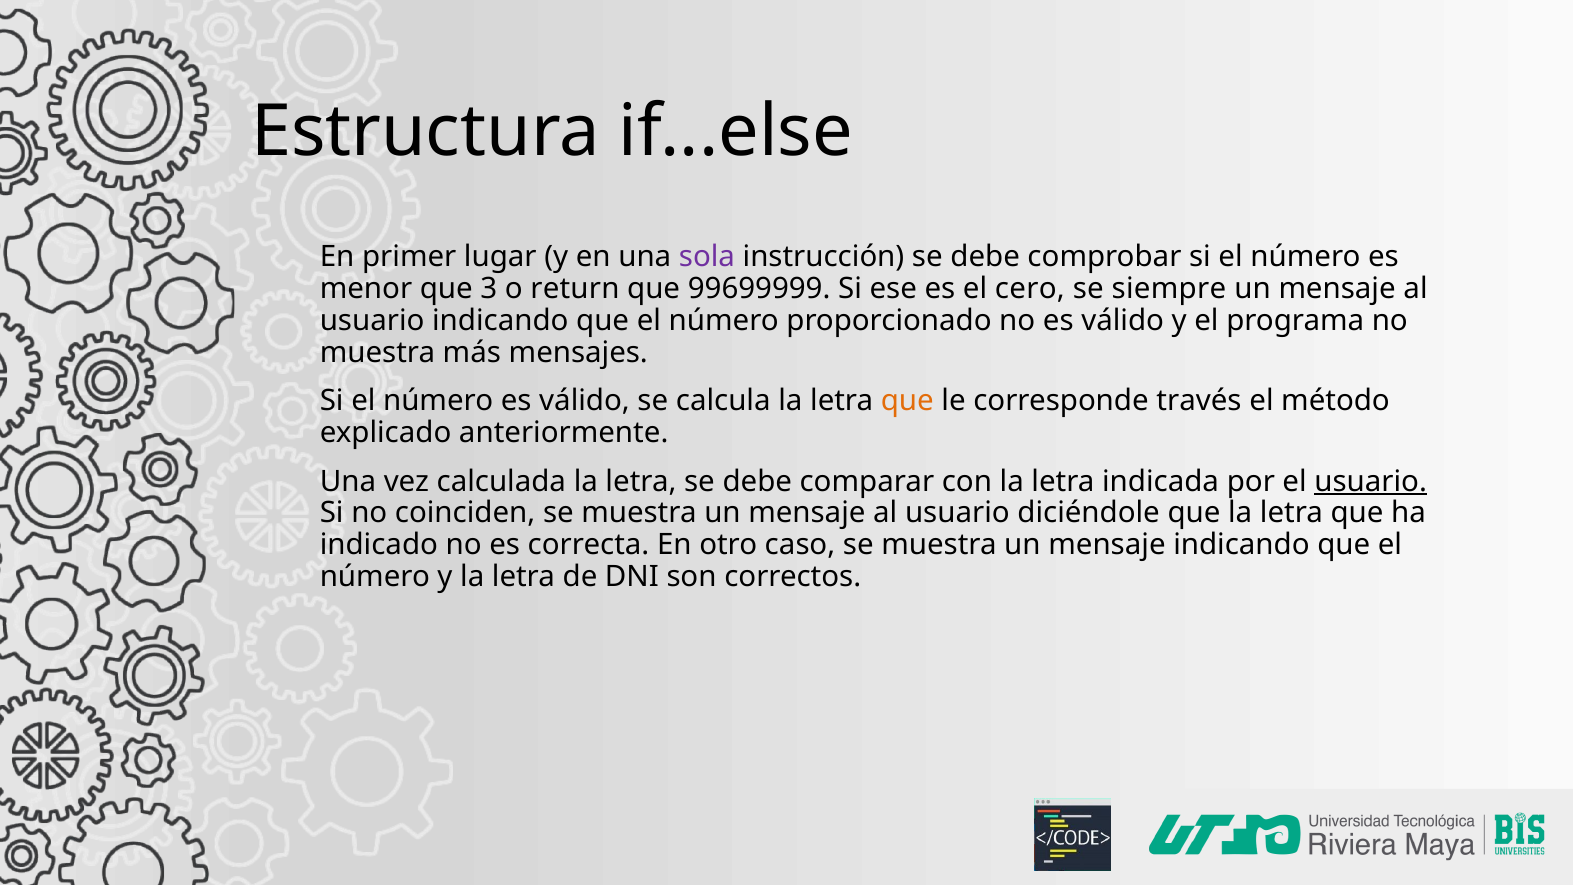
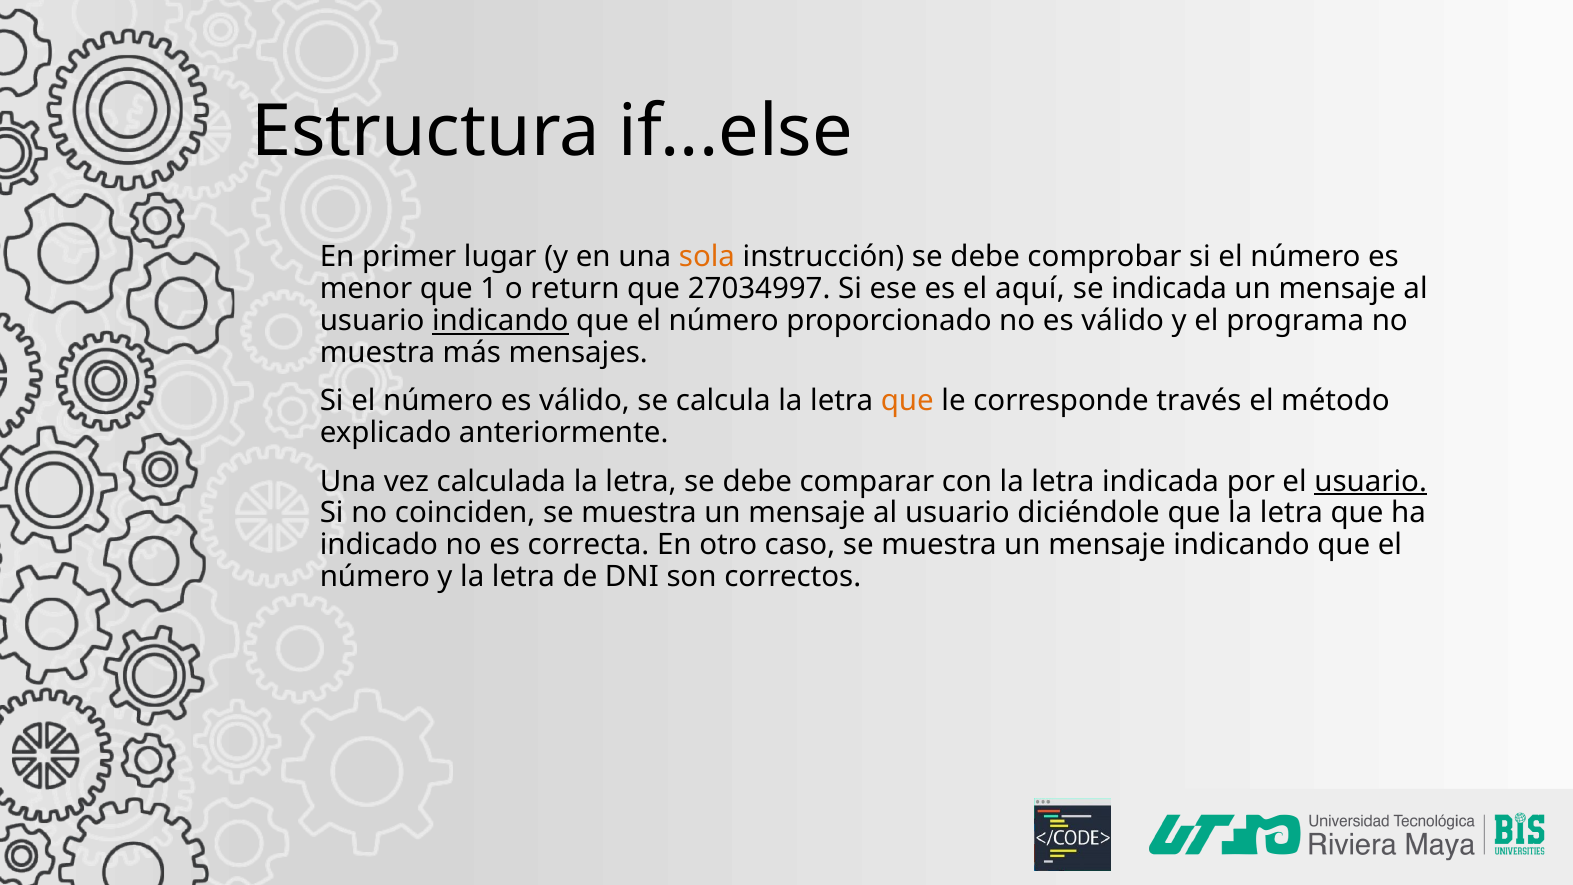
sola colour: purple -> orange
3: 3 -> 1
99699999: 99699999 -> 27034997
cero: cero -> aquí
se siempre: siempre -> indicada
indicando at (500, 321) underline: none -> present
